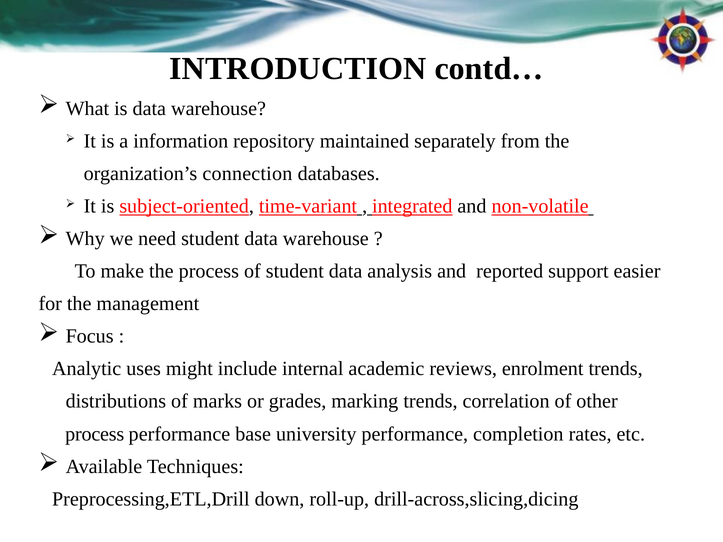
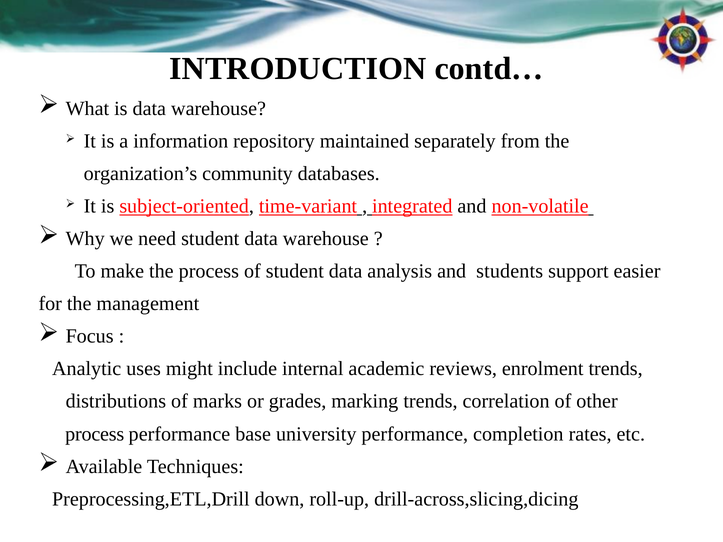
connection: connection -> community
reported: reported -> students
